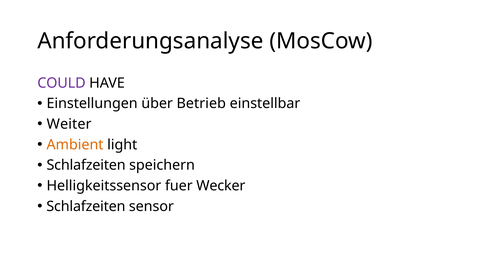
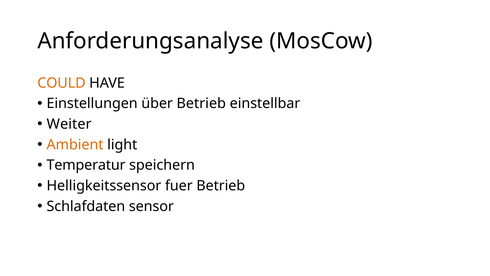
COULD colour: purple -> orange
Schlafzeiten at (86, 165): Schlafzeiten -> Temperatur
fuer Wecker: Wecker -> Betrieb
Schlafzeiten at (86, 206): Schlafzeiten -> Schlafdaten
